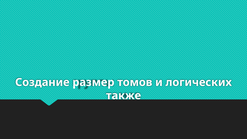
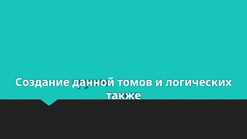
размер: размер -> данной
